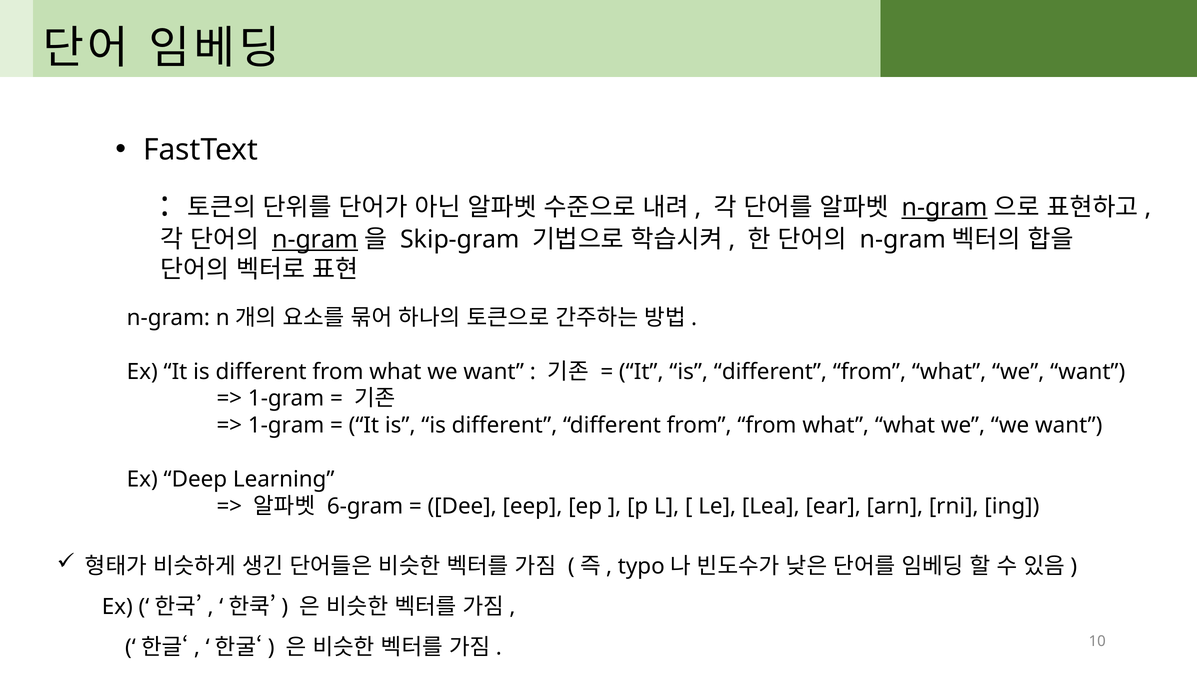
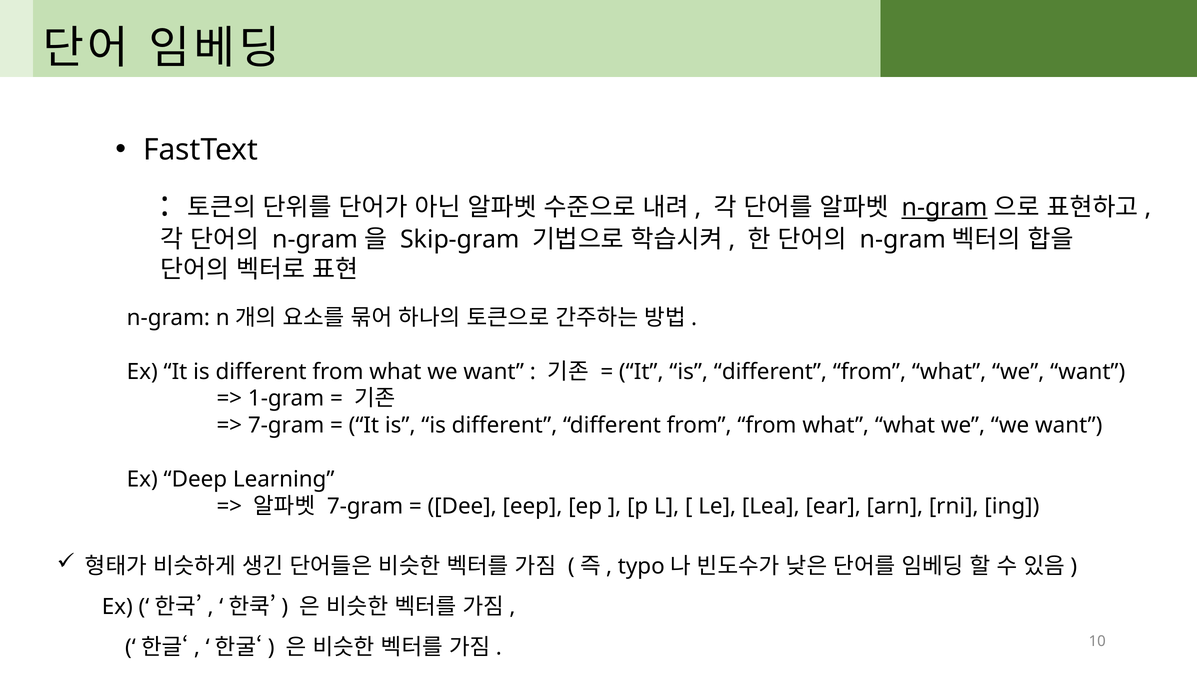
n-gram at (315, 240) underline: present -> none
1-gram at (286, 426): 1-gram -> 7-gram
6-gram at (365, 506): 6-gram -> 7-gram
